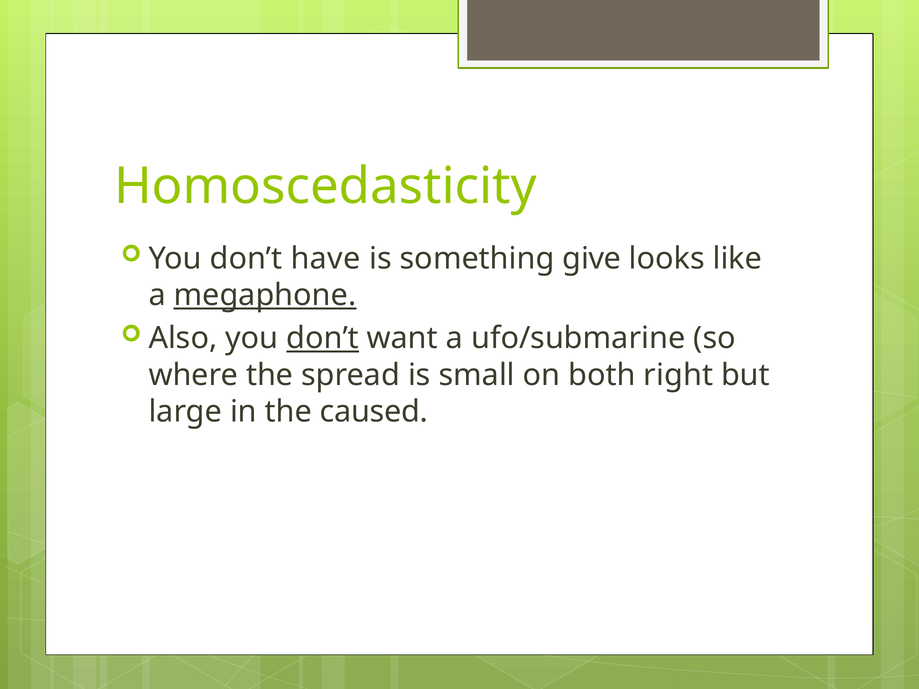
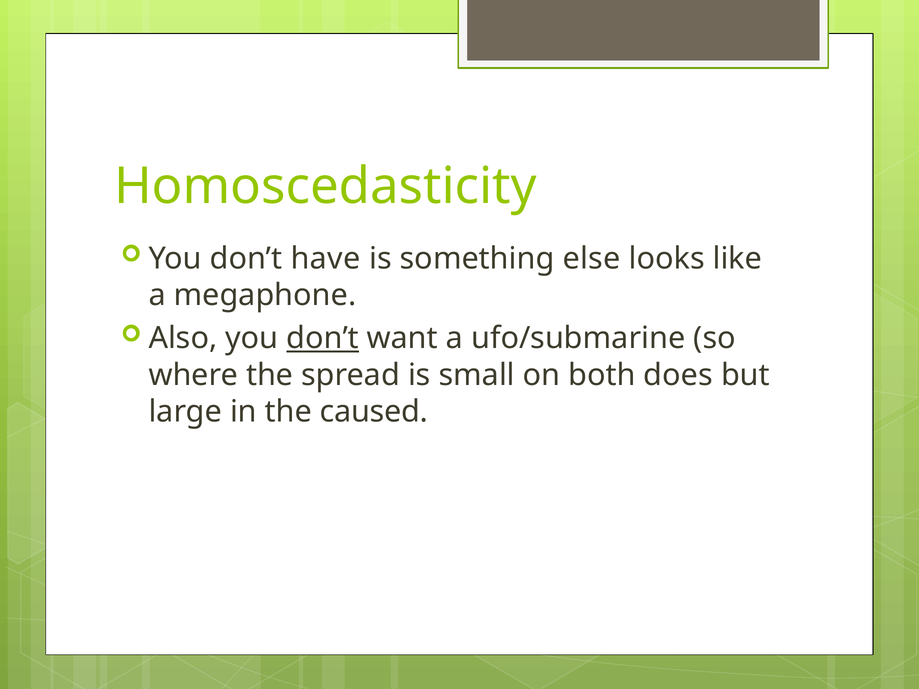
give: give -> else
megaphone underline: present -> none
right: right -> does
